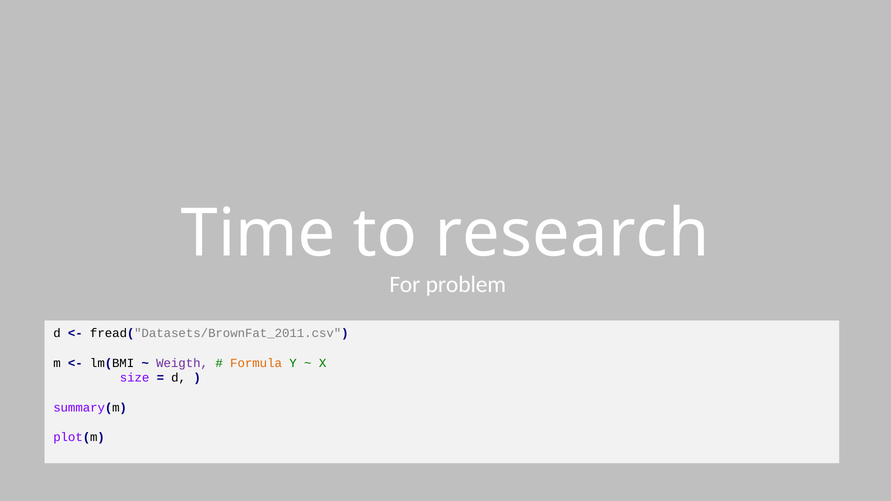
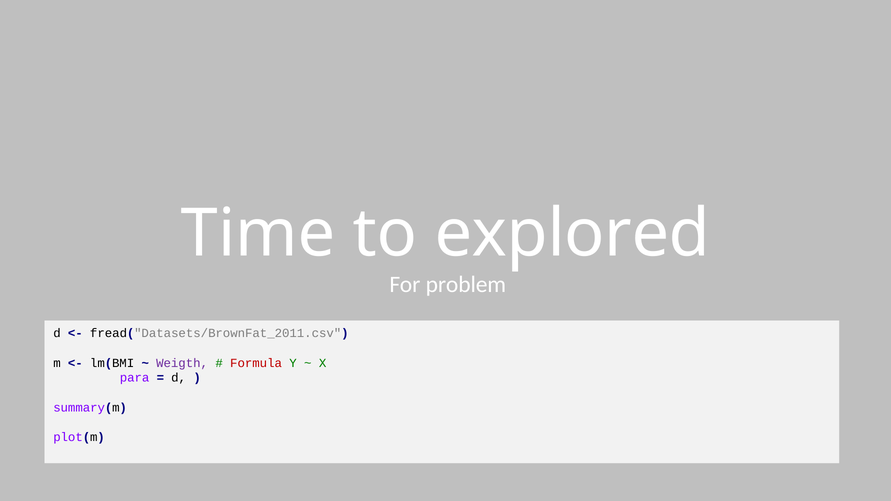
research: research -> explored
Formula colour: orange -> red
size: size -> para
